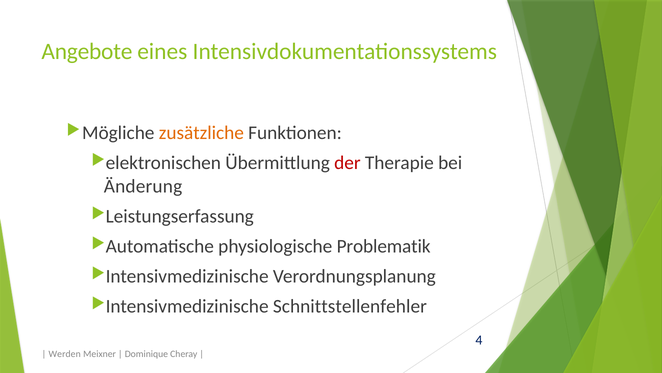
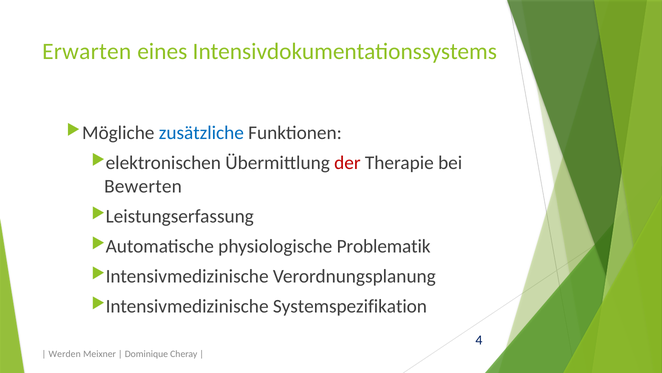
Angebote: Angebote -> Erwarten
zusätzliche colour: orange -> blue
Änderung: Änderung -> Bewerten
Schnittstellenfehler: Schnittstellenfehler -> Systemspezifikation
